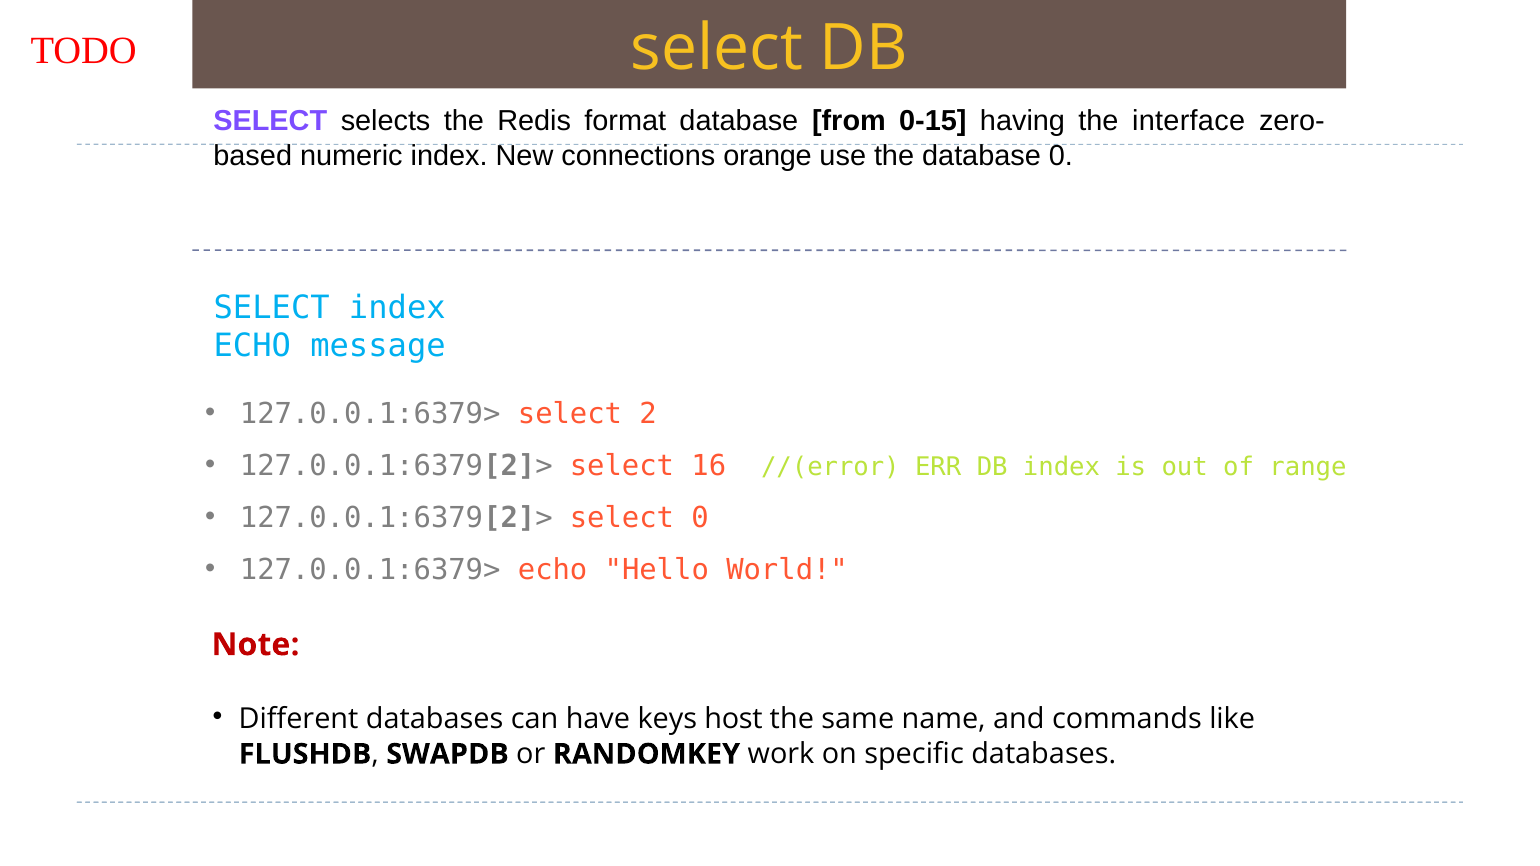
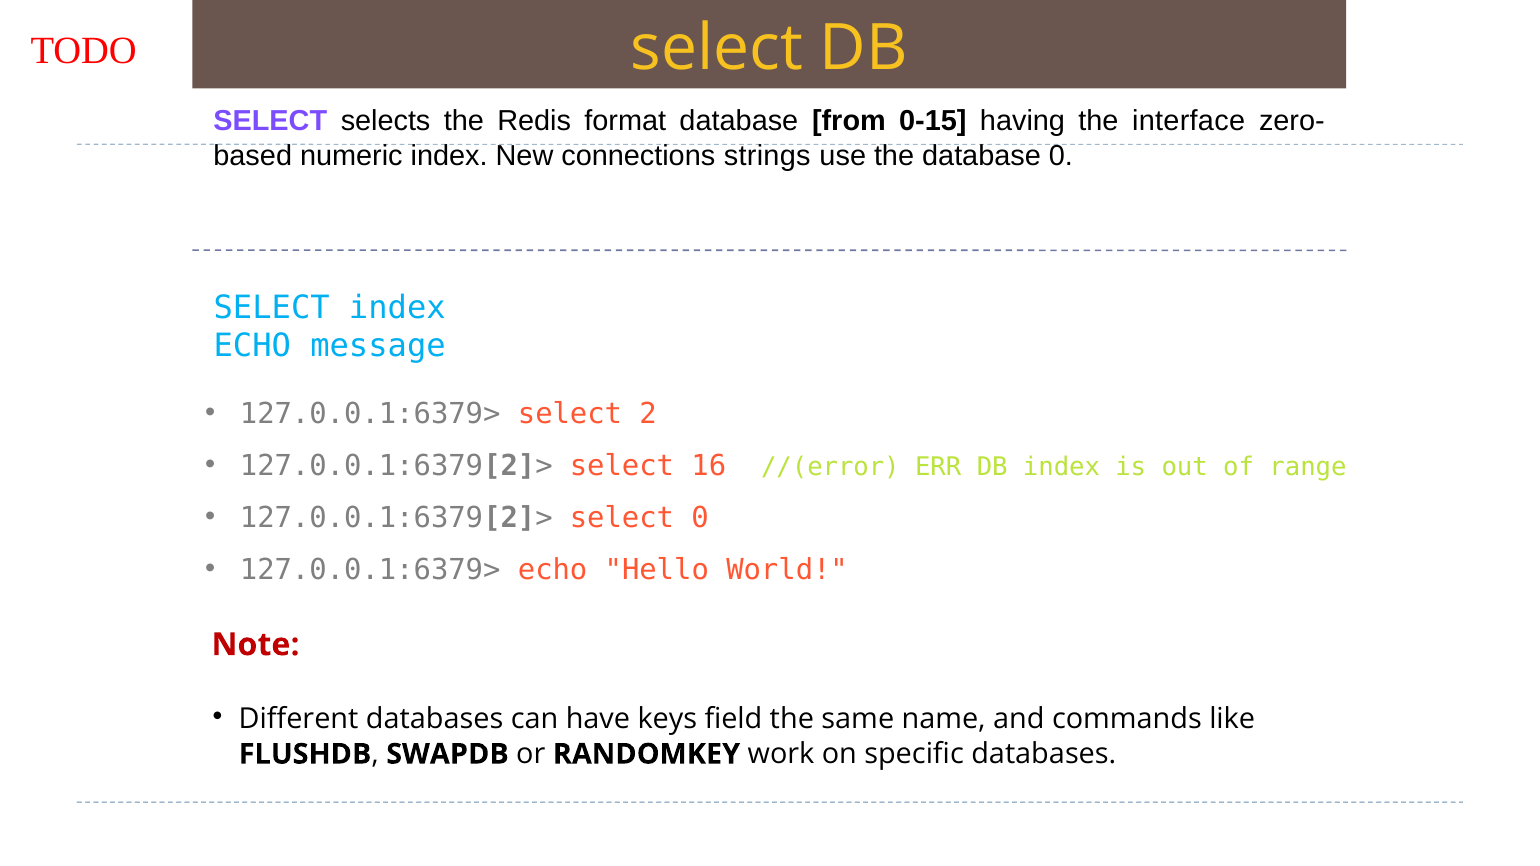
orange: orange -> strings
host: host -> field
